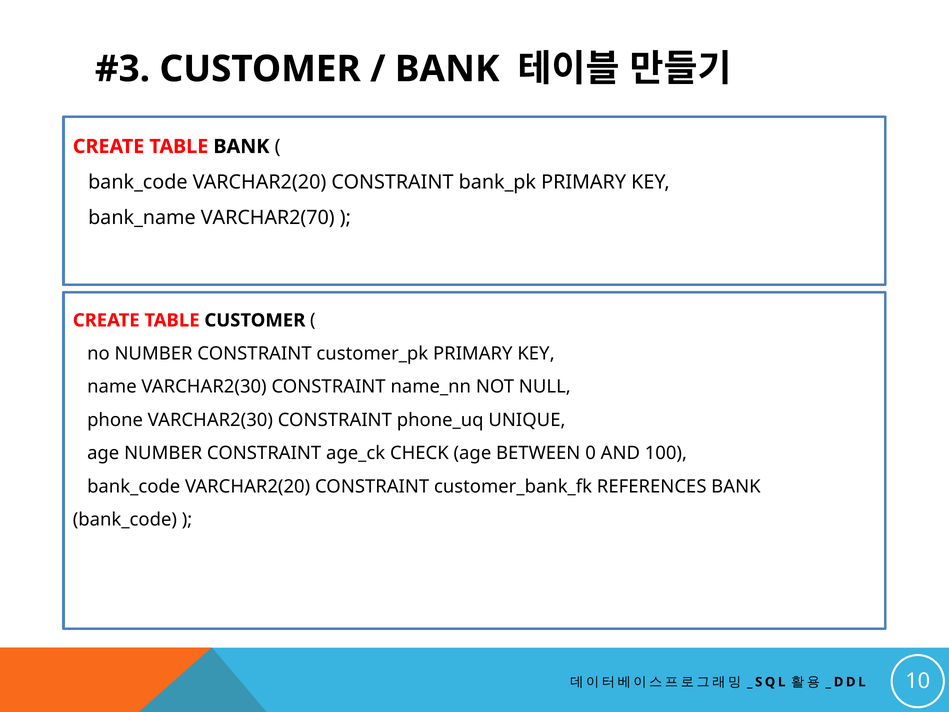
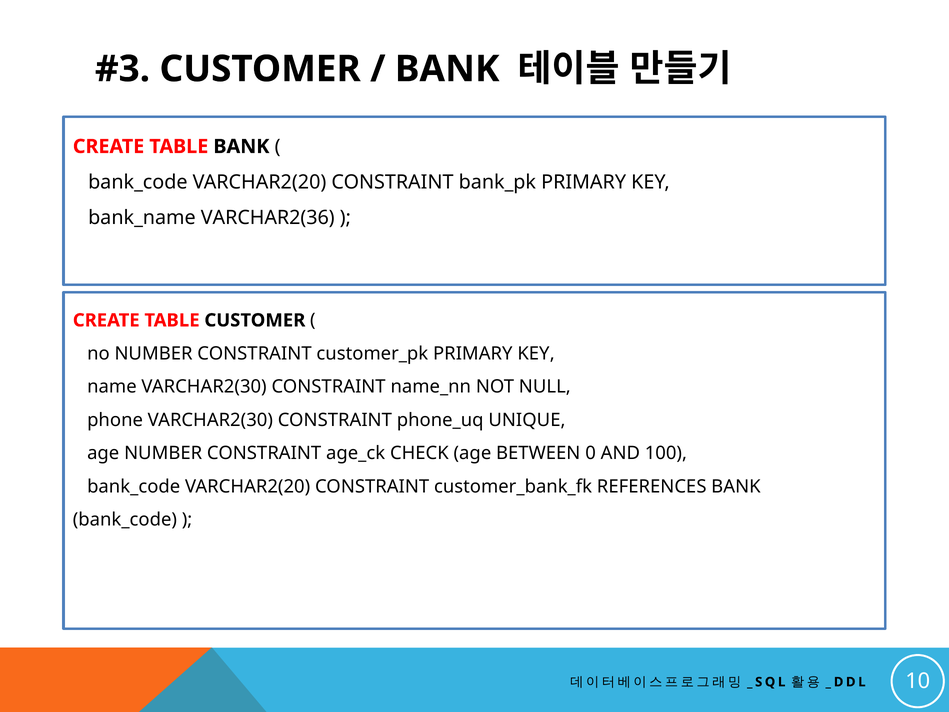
VARCHAR2(70: VARCHAR2(70 -> VARCHAR2(36
